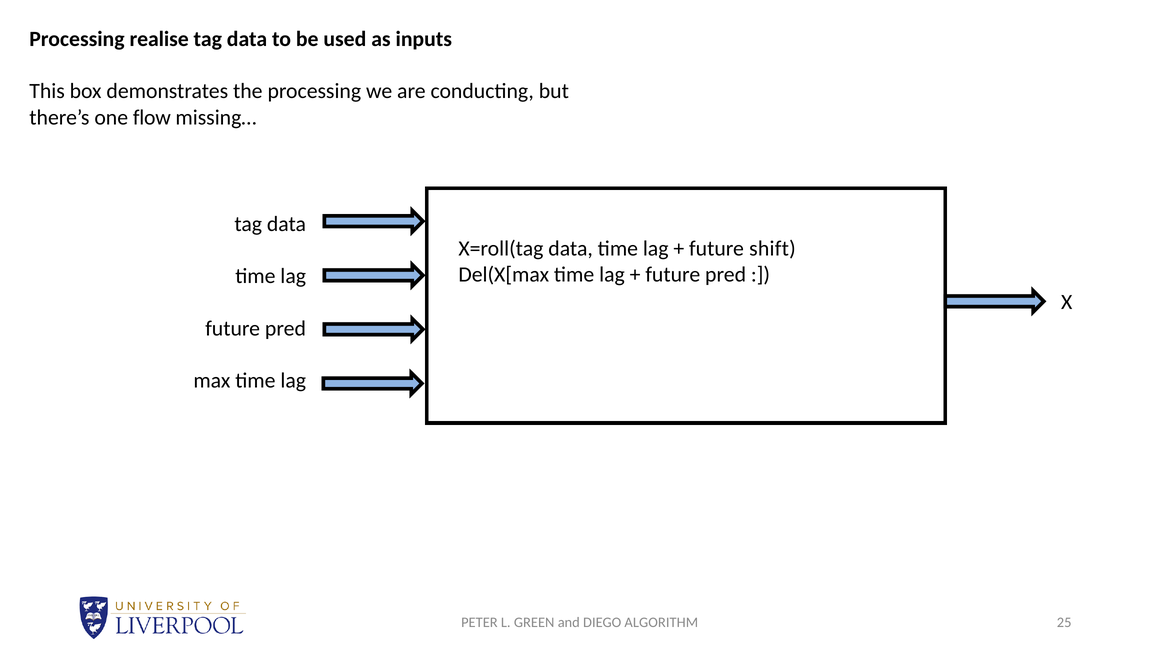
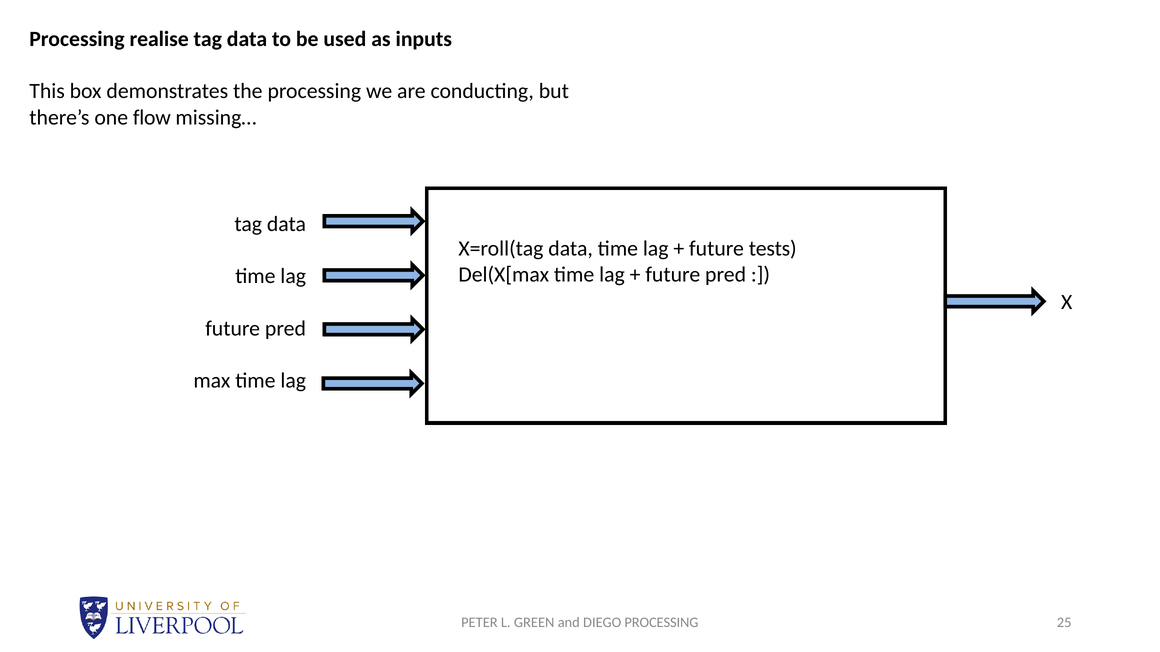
shift: shift -> tests
DIEGO ALGORITHM: ALGORITHM -> PROCESSING
